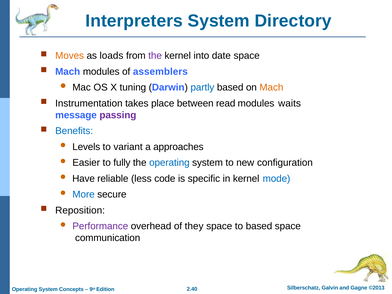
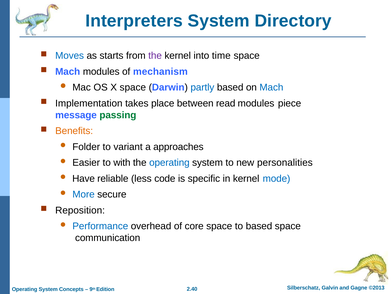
Moves colour: orange -> blue
loads: loads -> starts
date: date -> time
assemblers: assemblers -> mechanism
X tuning: tuning -> space
Mach at (271, 87) colour: orange -> blue
Instrumentation: Instrumentation -> Implementation
waits: waits -> piece
passing colour: purple -> green
Benefits colour: blue -> orange
Levels: Levels -> Folder
fully: fully -> with
configuration: configuration -> personalities
Performance colour: purple -> blue
they: they -> core
